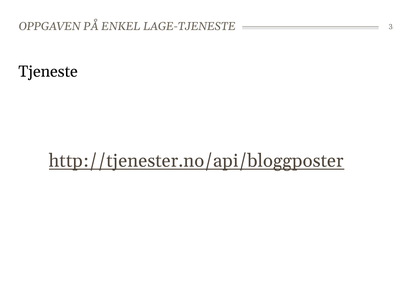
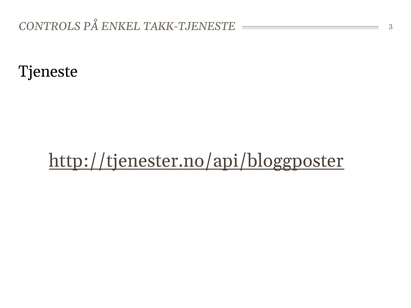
OPPGAVEN: OPPGAVEN -> CONTROLS
LAGE-TJENESTE: LAGE-TJENESTE -> TAKK-TJENESTE
